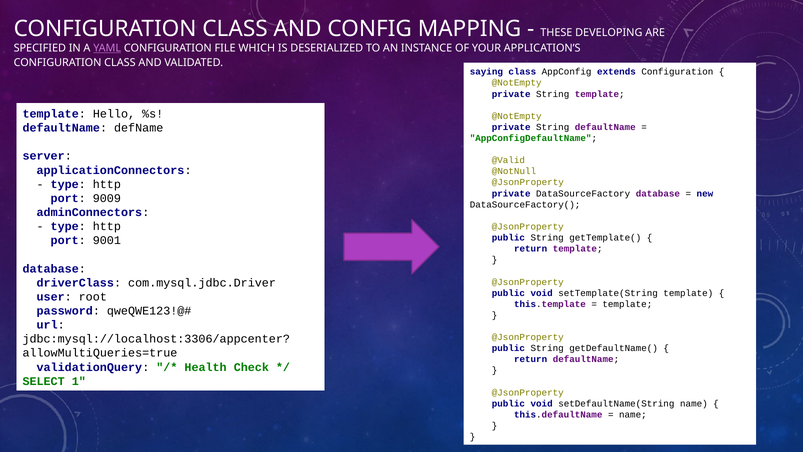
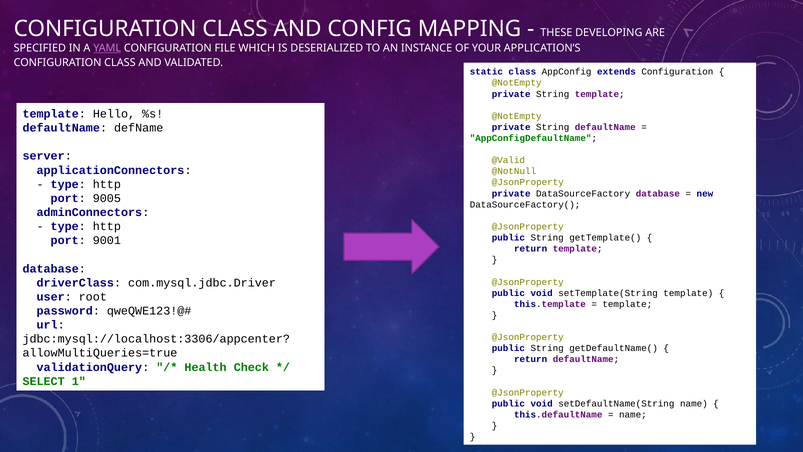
saying: saying -> static
9009: 9009 -> 9005
